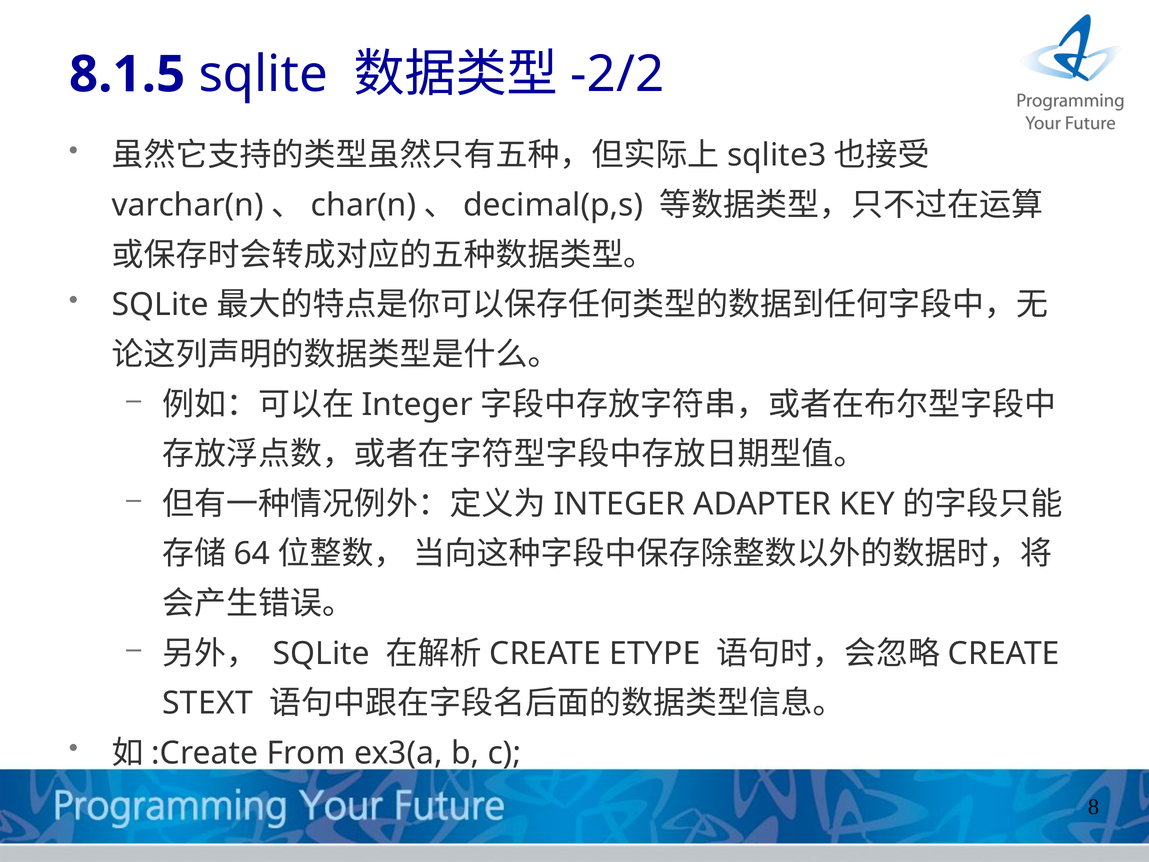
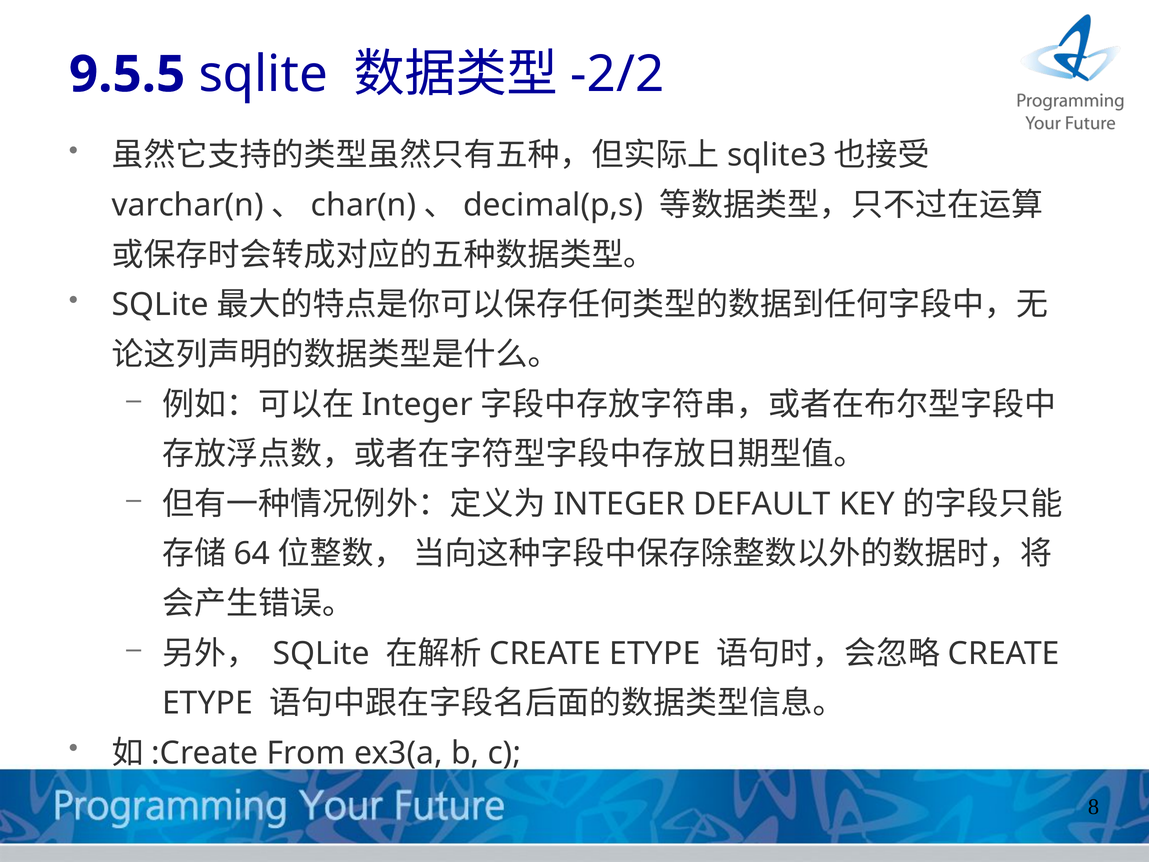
8.1.5: 8.1.5 -> 9.5.5
ADAPTER: ADAPTER -> DEFAULT
STEXT at (208, 703): STEXT -> ETYPE
